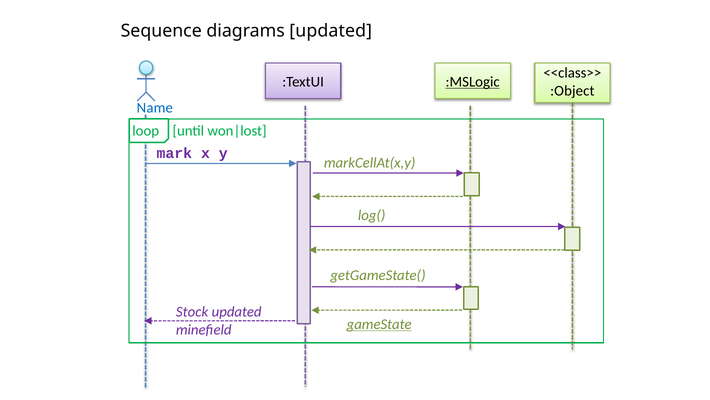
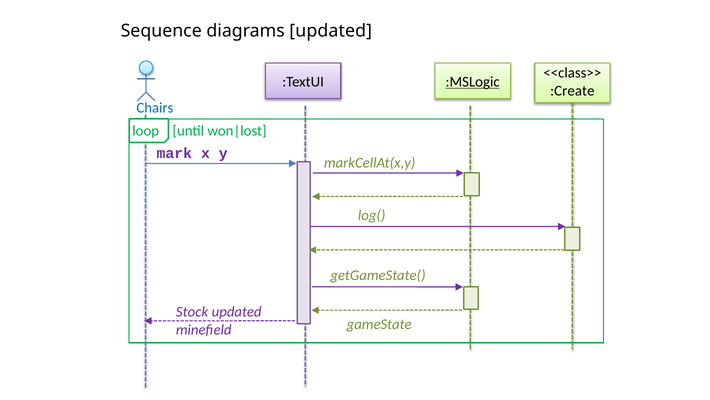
:Object: :Object -> :Create
Name: Name -> Chairs
gameState underline: present -> none
